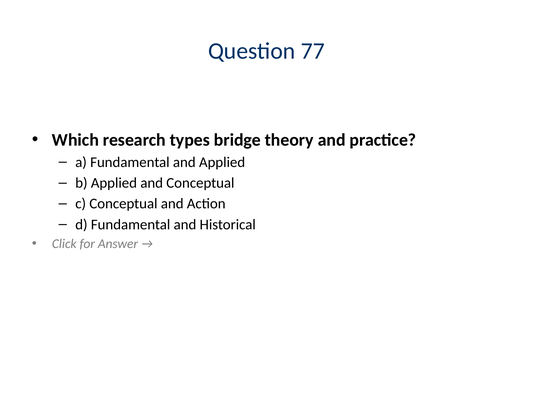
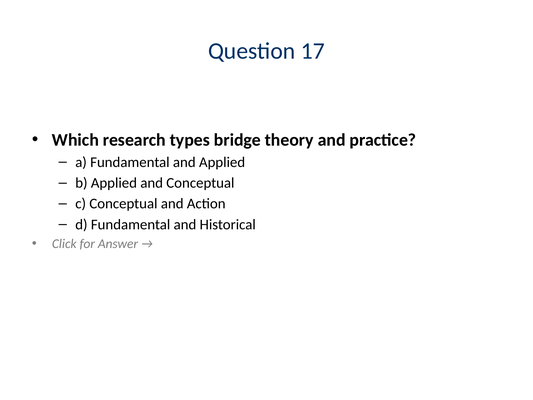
77: 77 -> 17
